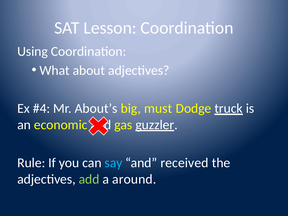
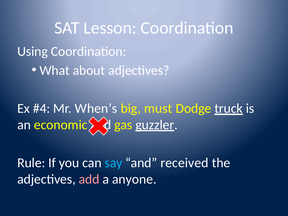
About’s: About’s -> When’s
add colour: light green -> pink
around: around -> anyone
